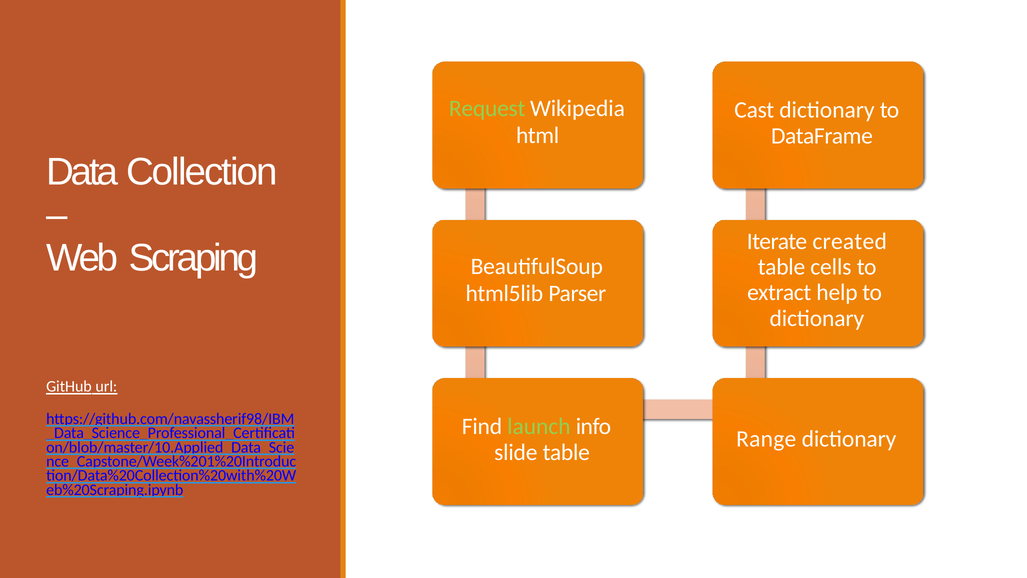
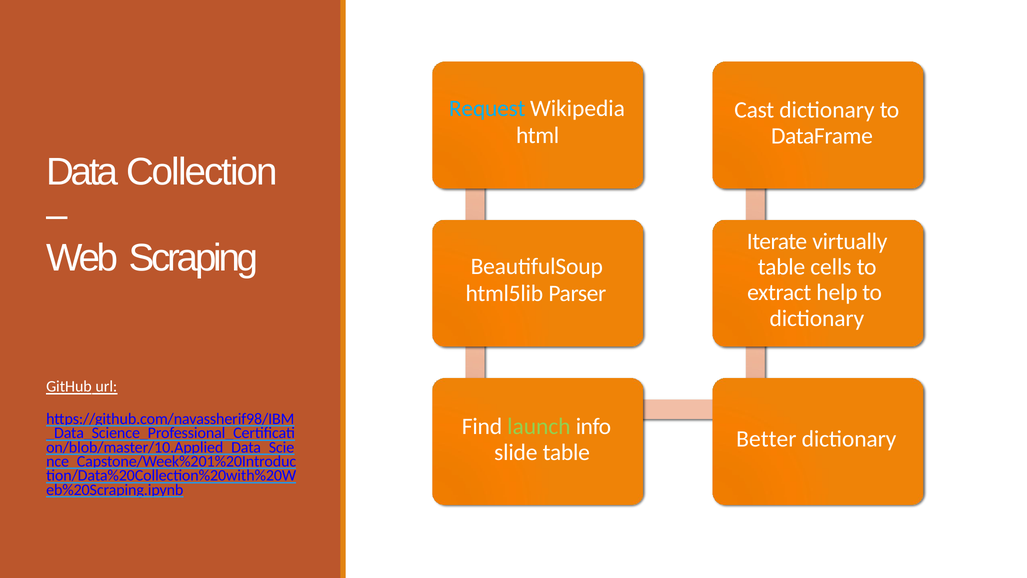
Request colour: light green -> light blue
created: created -> virtually
Range: Range -> Better
